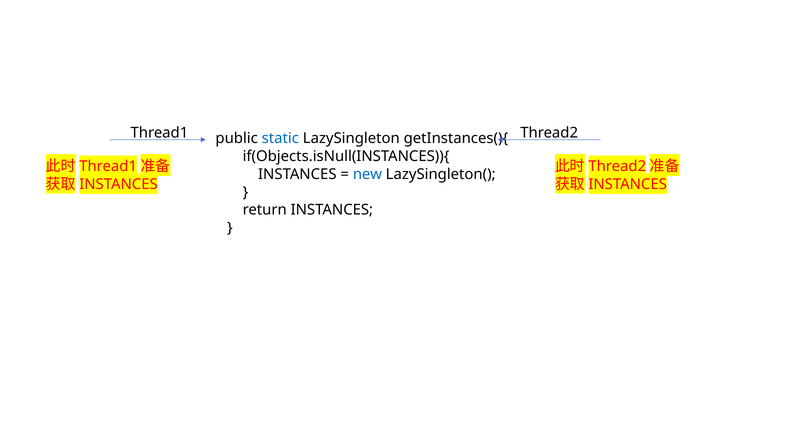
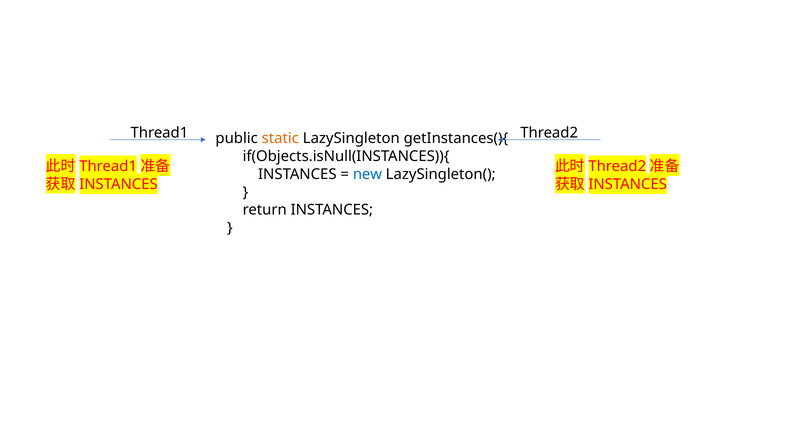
static colour: blue -> orange
